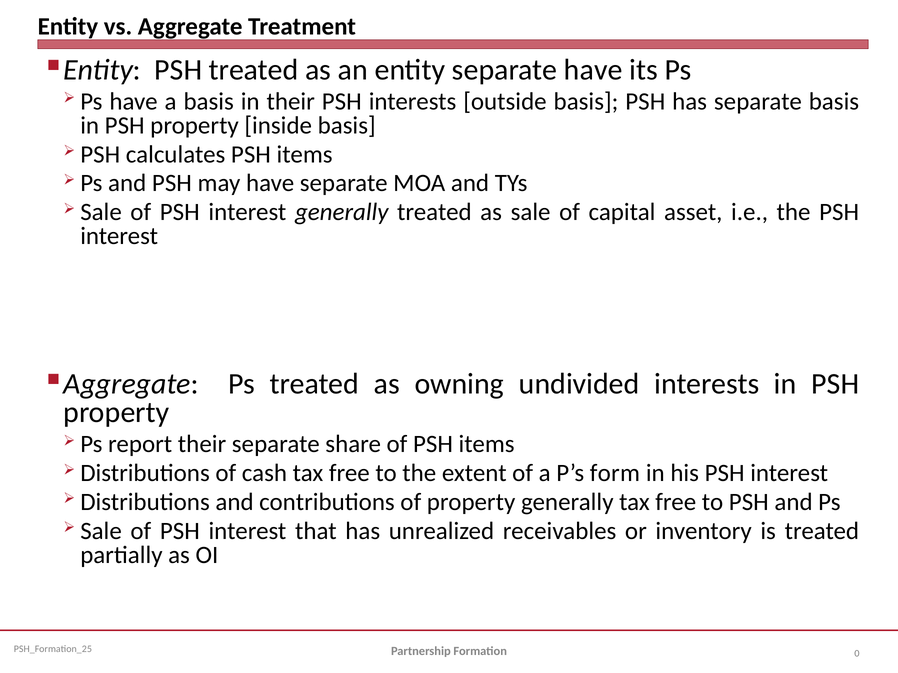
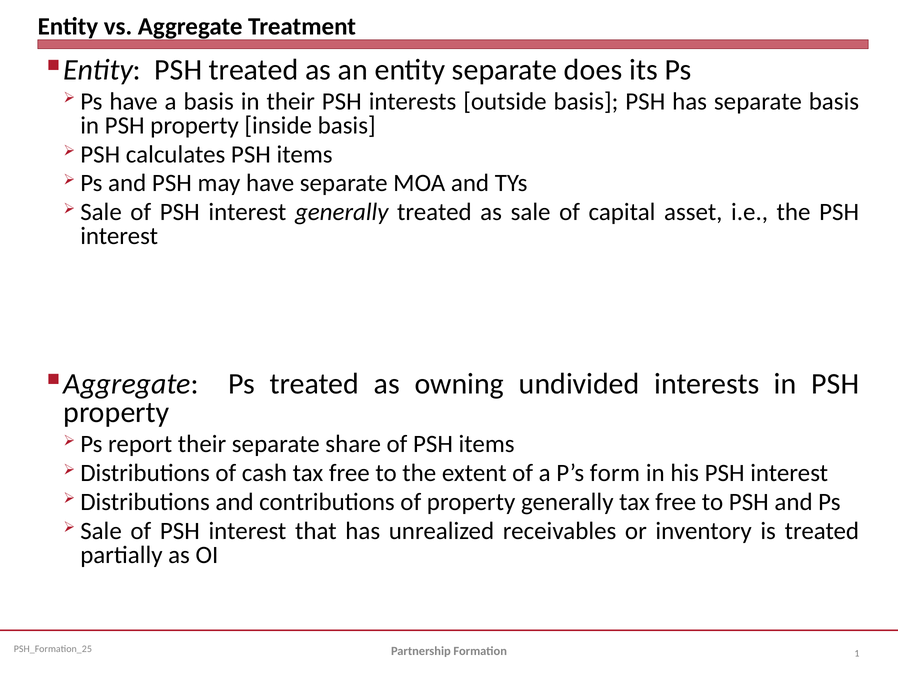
separate have: have -> does
0: 0 -> 1
